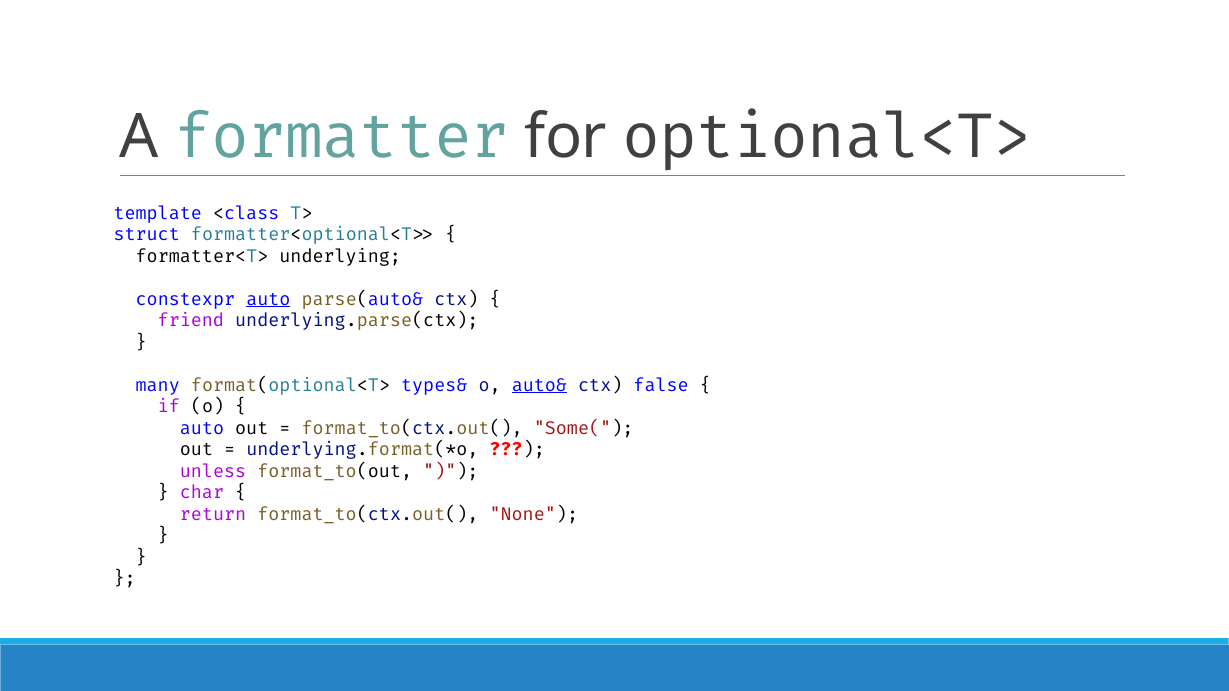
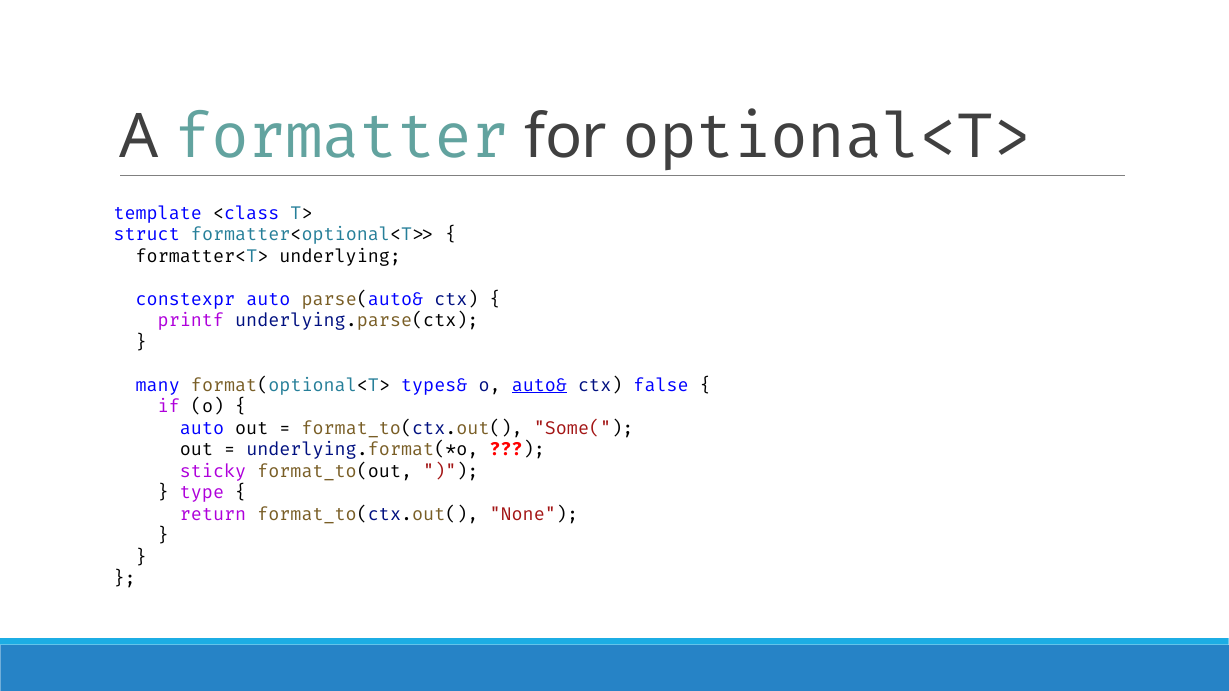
auto at (268, 299) underline: present -> none
friend: friend -> printf
unless: unless -> sticky
char: char -> type
